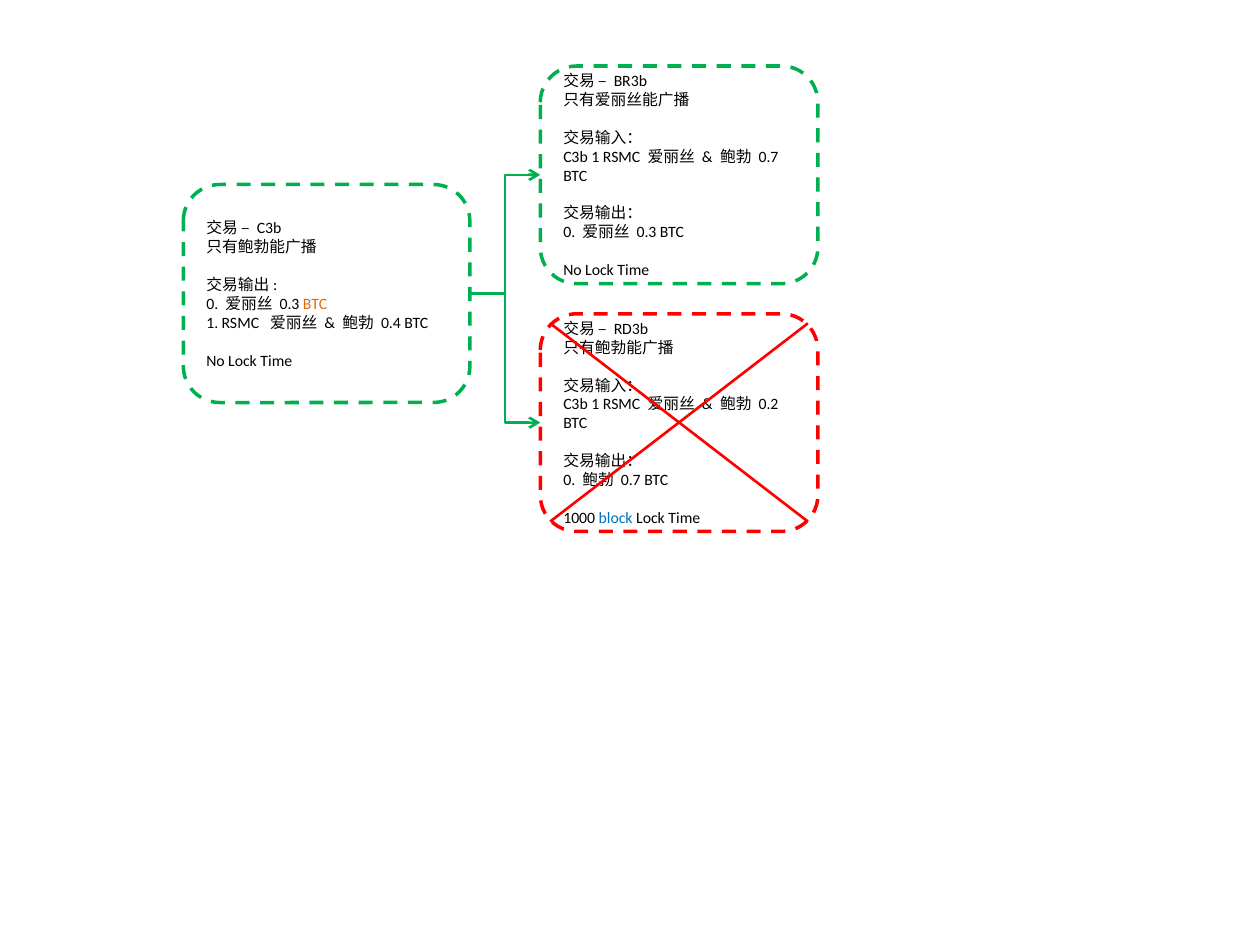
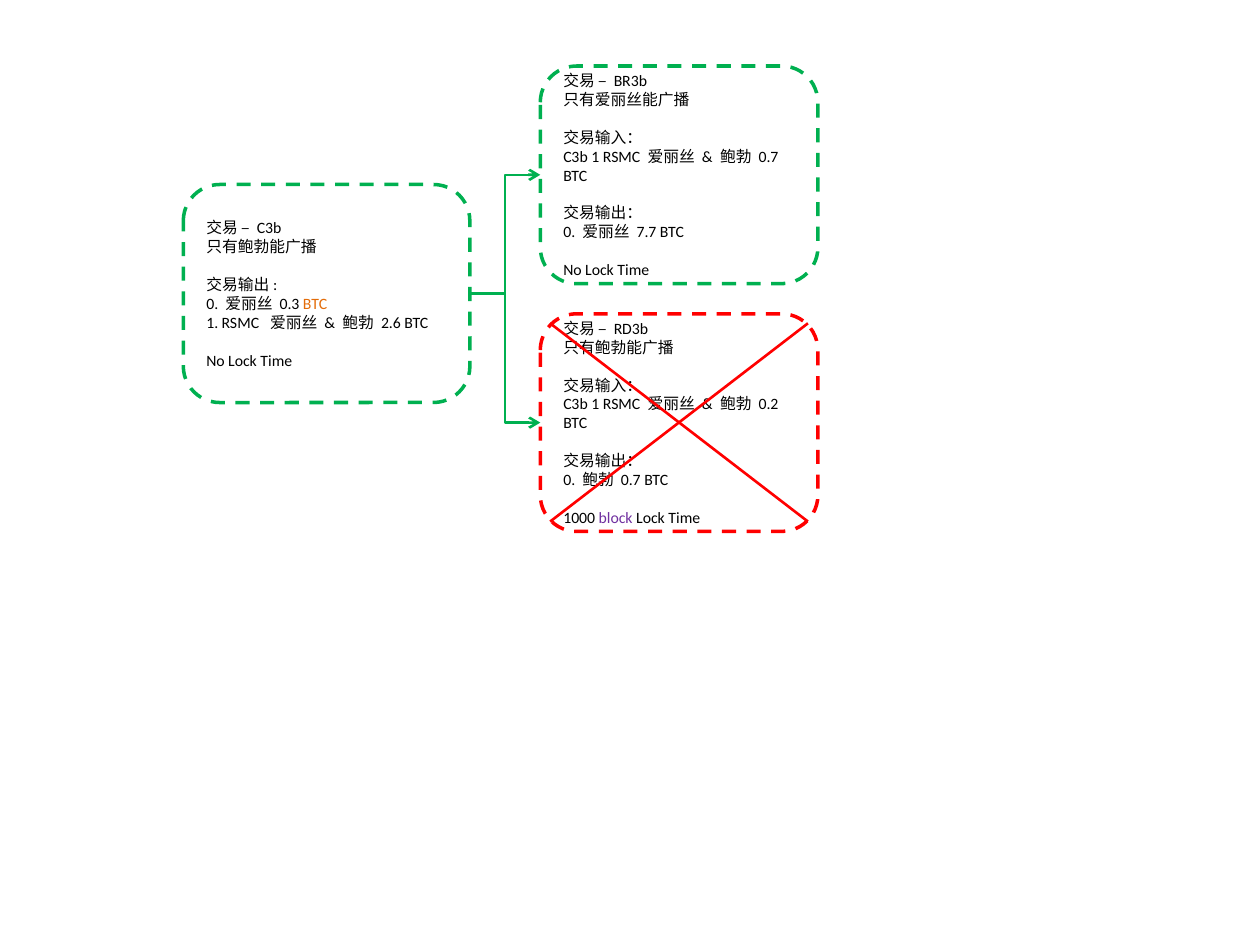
0.3 at (647, 233): 0.3 -> 7.7
0.4: 0.4 -> 2.6
block colour: blue -> purple
